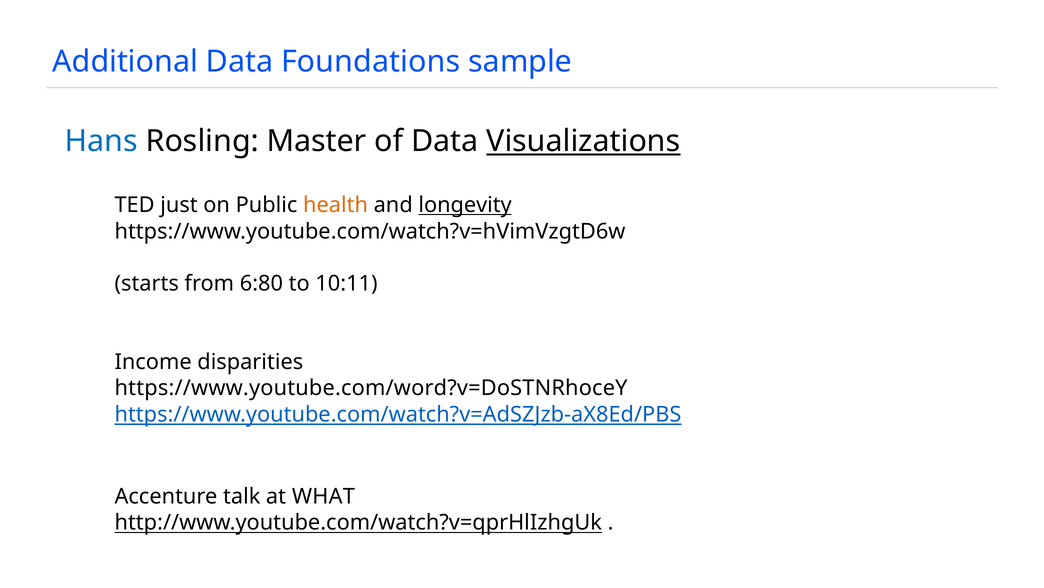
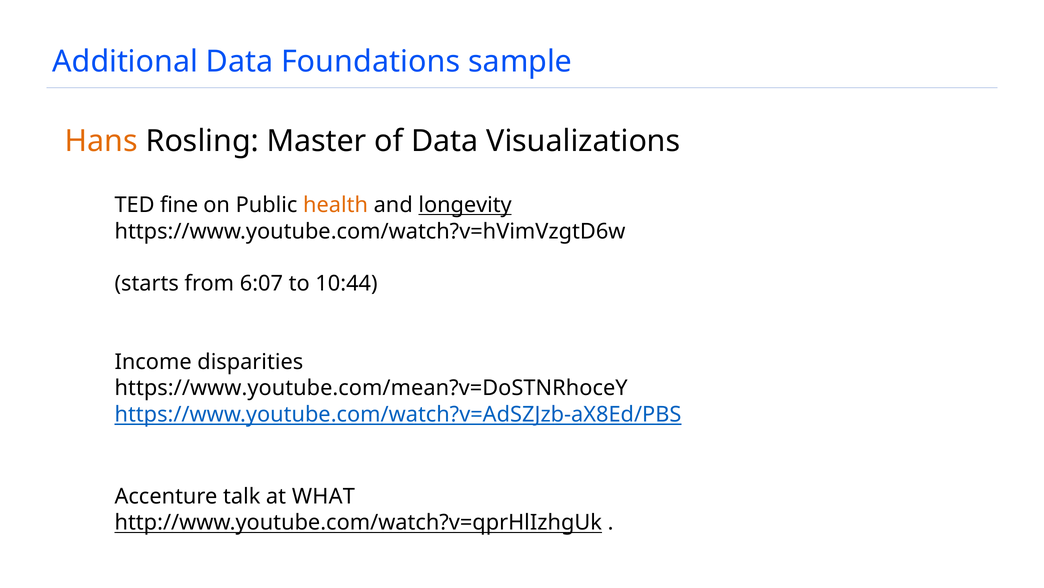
Hans colour: blue -> orange
Visualizations underline: present -> none
just: just -> fine
6:80: 6:80 -> 6:07
10:11: 10:11 -> 10:44
https://www.youtube.com/word?v=DoSTNRhoceY: https://www.youtube.com/word?v=DoSTNRhoceY -> https://www.youtube.com/mean?v=DoSTNRhoceY
